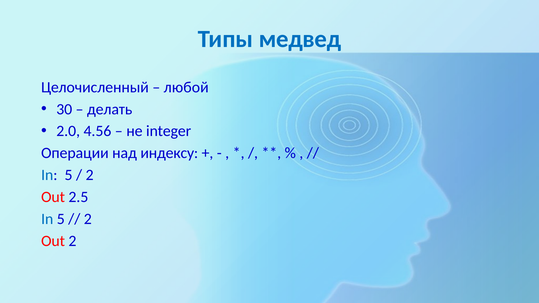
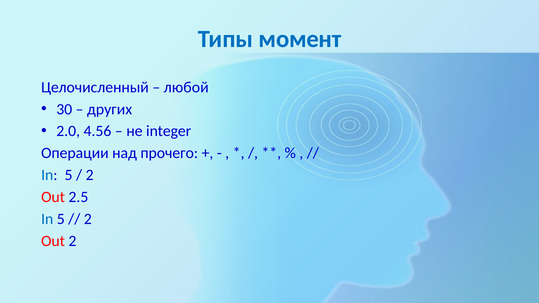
медвед: медвед -> момент
делать: делать -> других
индексу: индексу -> прочего
